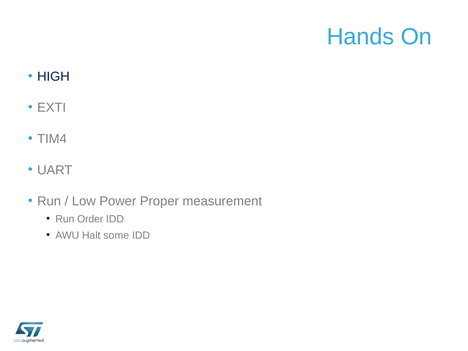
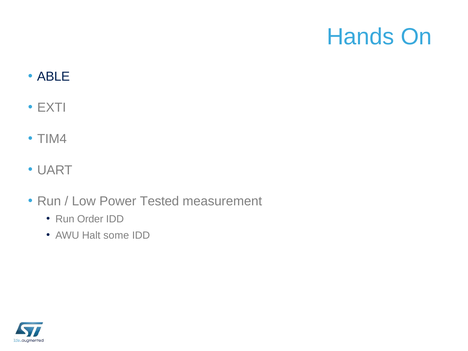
HIGH: HIGH -> ABLE
Proper: Proper -> Tested
